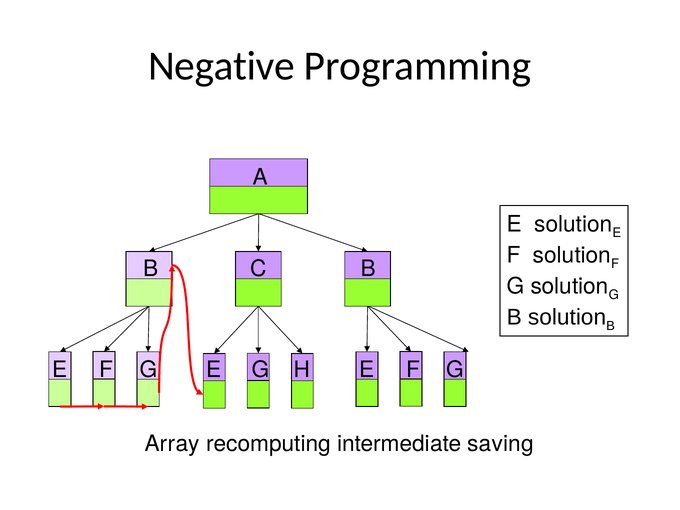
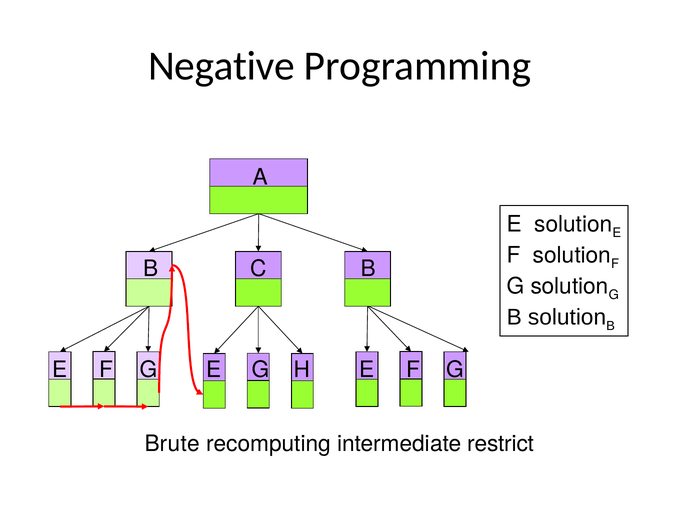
Array: Array -> Brute
saving: saving -> restrict
